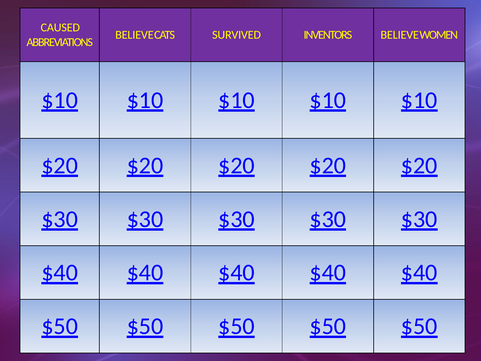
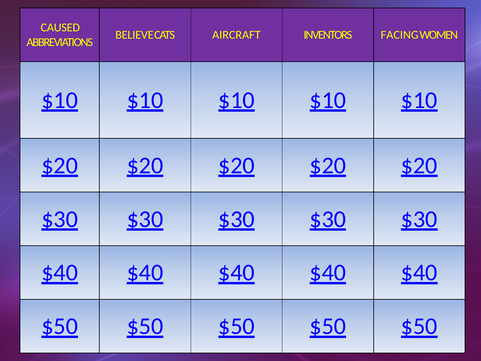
SURVIVED: SURVIVED -> AIRCRAFT
INVENTORS BELIEVE: BELIEVE -> FACING
